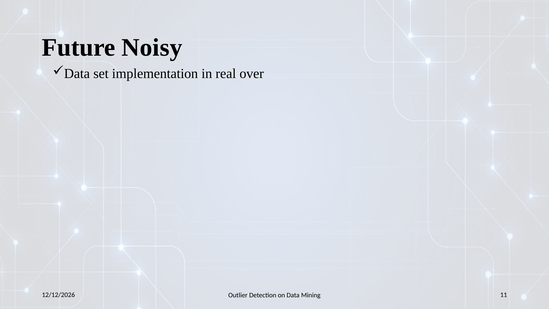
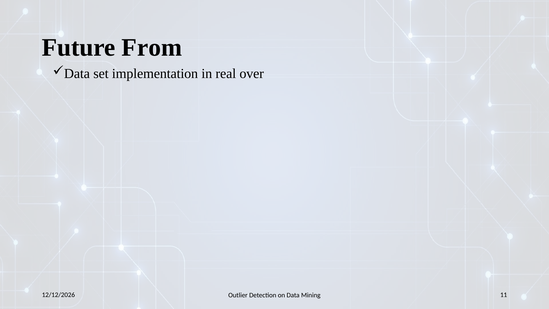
Noisy: Noisy -> From
